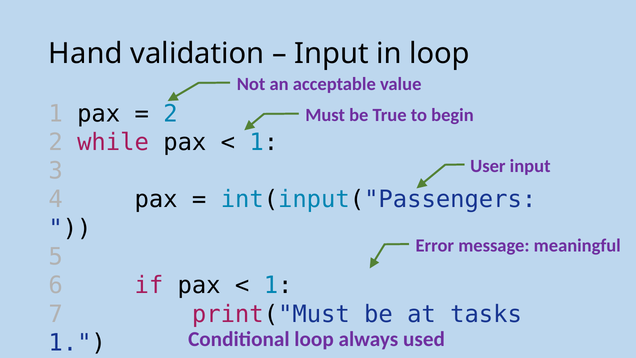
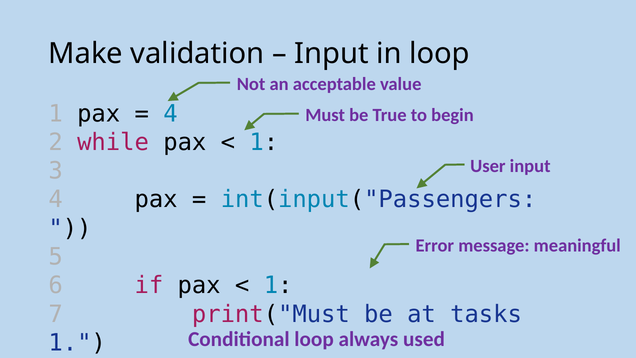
Hand: Hand -> Make
2 at (170, 114): 2 -> 4
